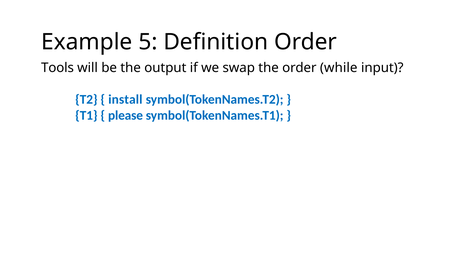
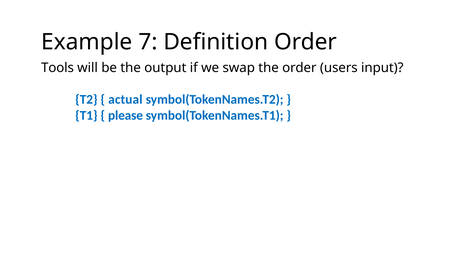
5: 5 -> 7
while: while -> users
install: install -> actual
